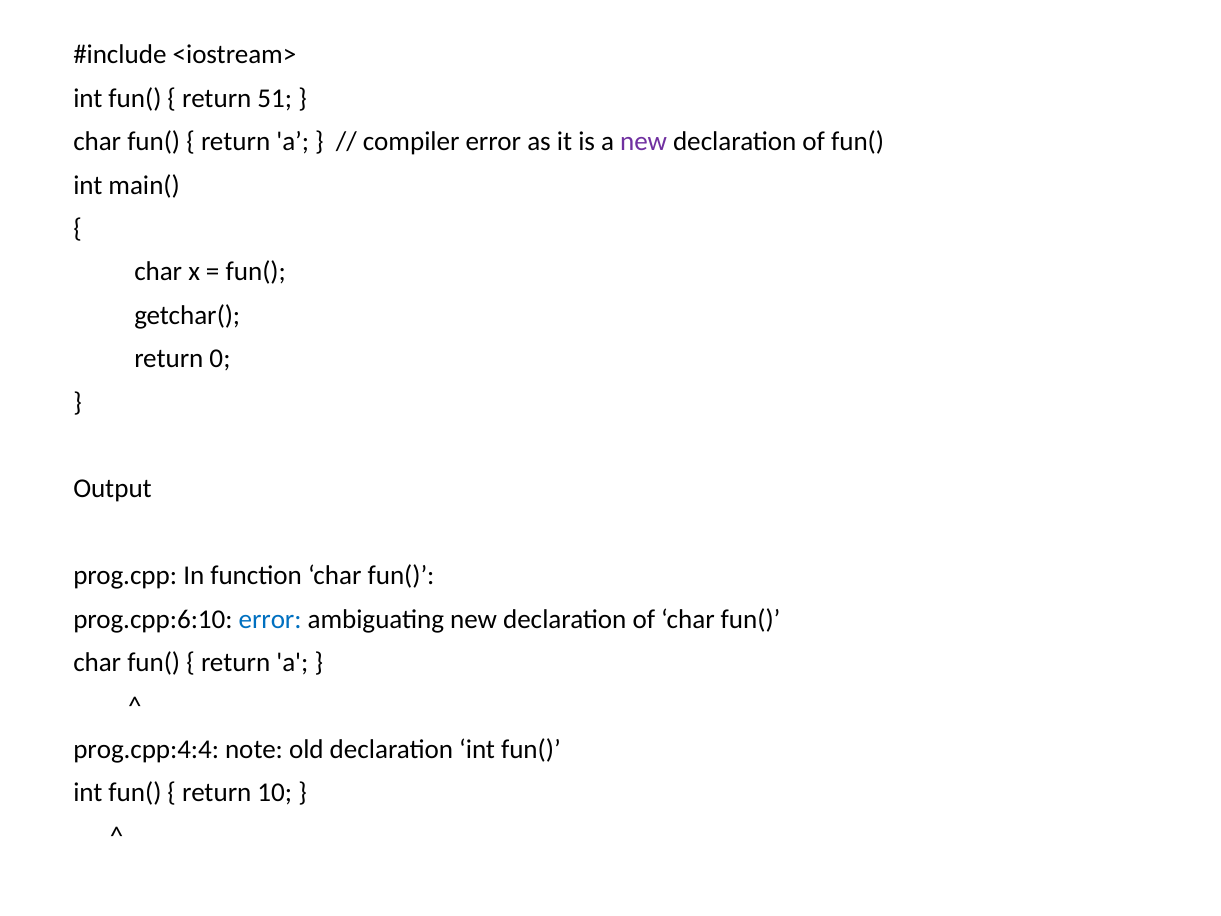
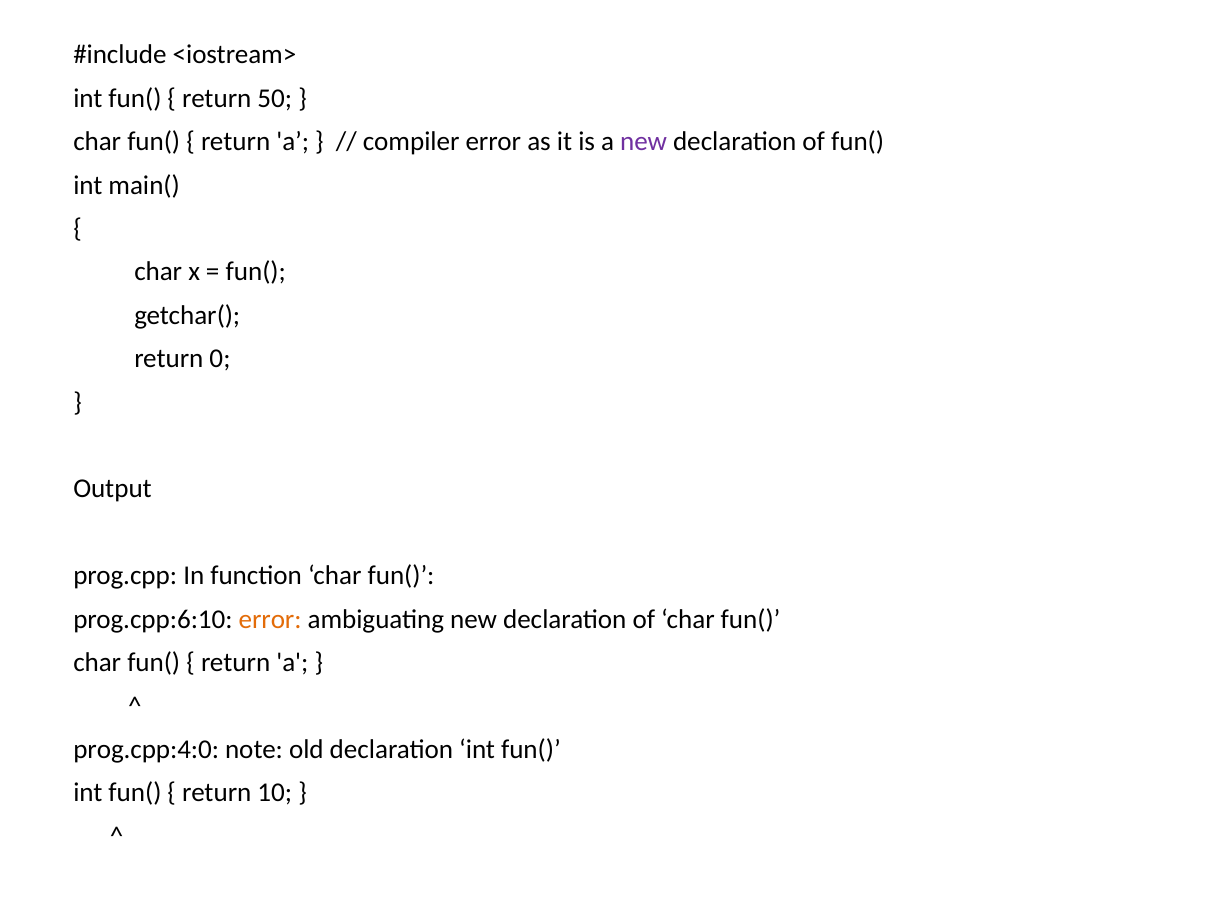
51: 51 -> 50
error at (270, 619) colour: blue -> orange
prog.cpp:4:4: prog.cpp:4:4 -> prog.cpp:4:0
